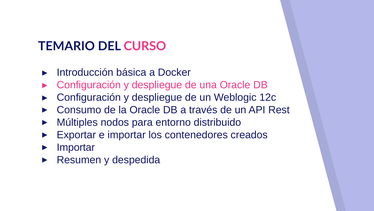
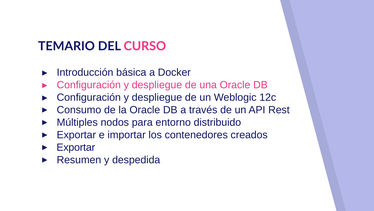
Importar at (76, 147): Importar -> Exportar
